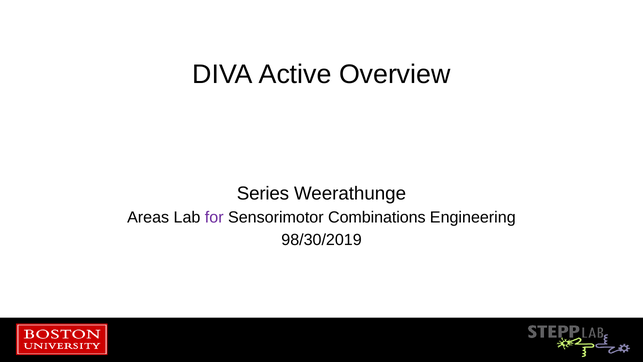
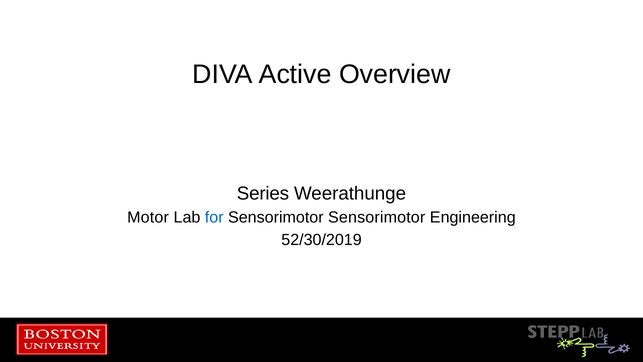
Areas: Areas -> Motor
for colour: purple -> blue
Sensorimotor Combinations: Combinations -> Sensorimotor
98/30/2019: 98/30/2019 -> 52/30/2019
